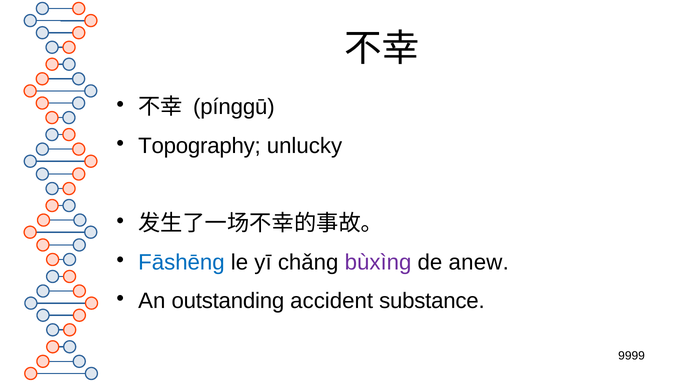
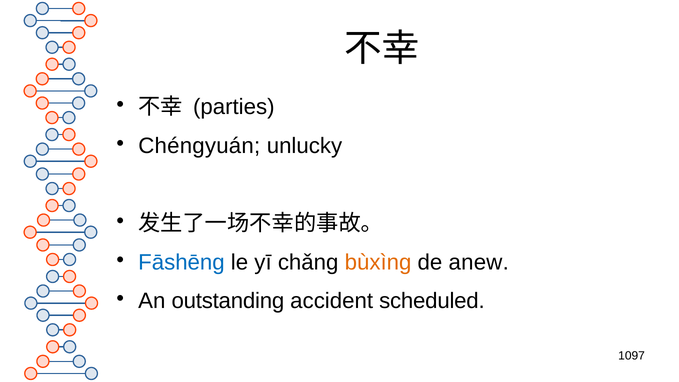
pínggū: pínggū -> parties
Topography: Topography -> Chéngyuán
bùxìng colour: purple -> orange
substance: substance -> scheduled
9999: 9999 -> 1097
